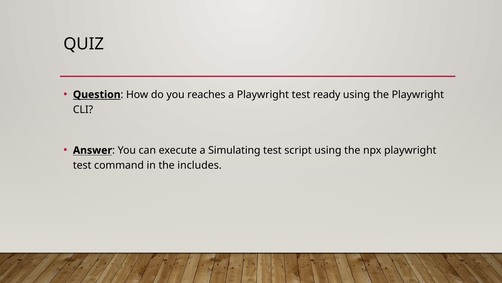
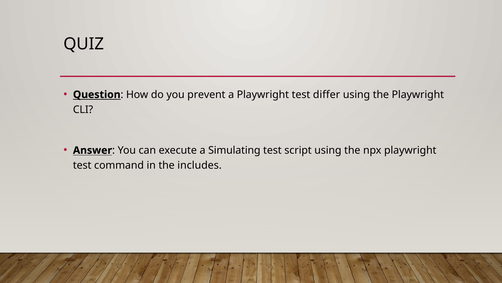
reaches: reaches -> prevent
ready: ready -> differ
